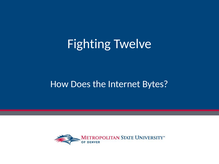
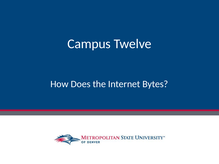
Fighting: Fighting -> Campus
